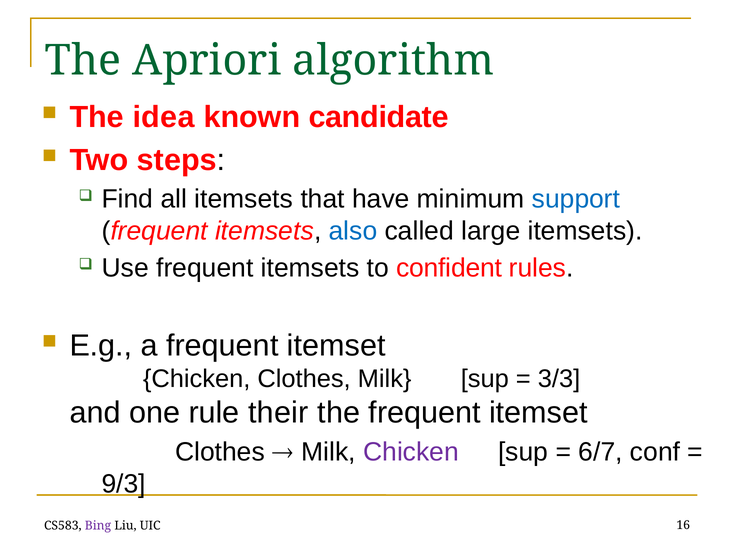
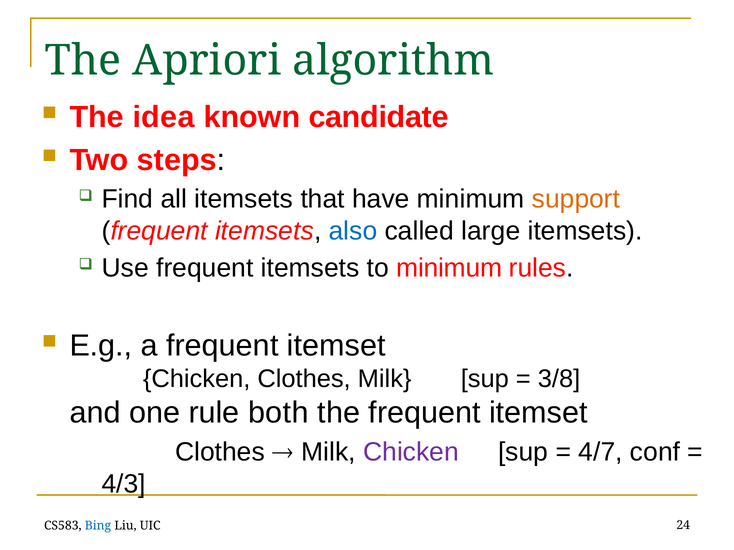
support colour: blue -> orange
to confident: confident -> minimum
3/3: 3/3 -> 3/8
their: their -> both
6/7: 6/7 -> 4/7
9/3: 9/3 -> 4/3
Bing colour: purple -> blue
16: 16 -> 24
